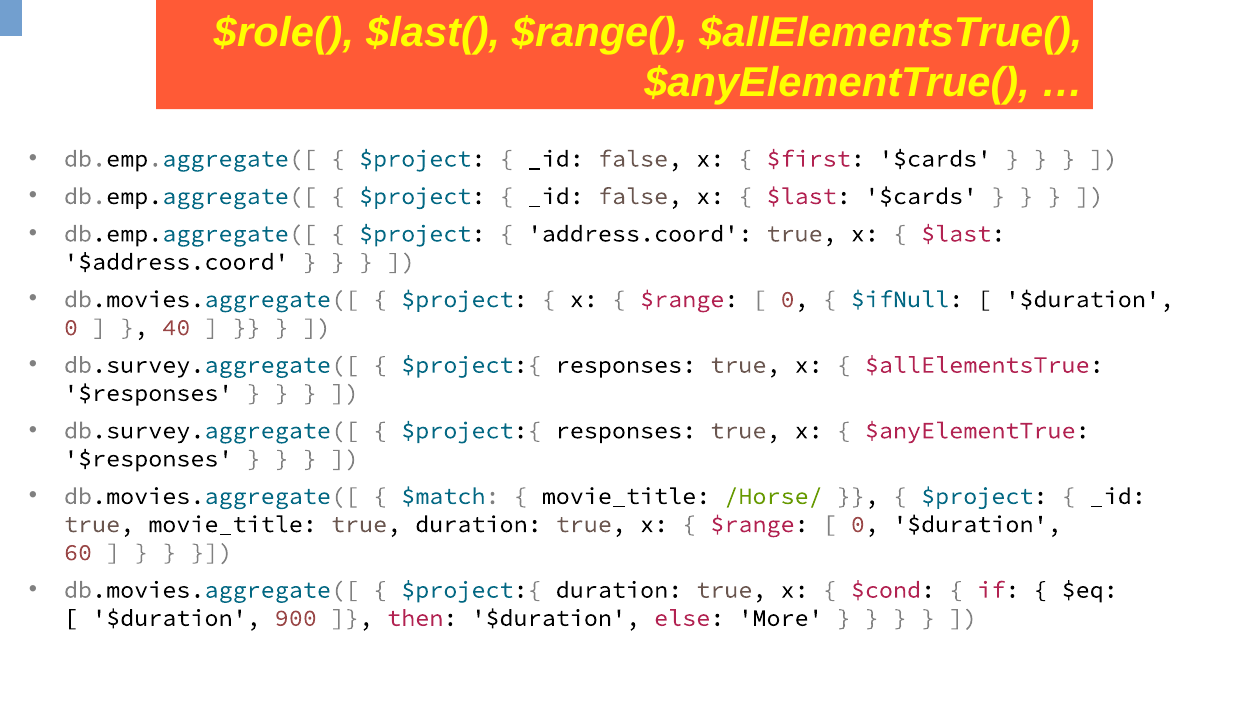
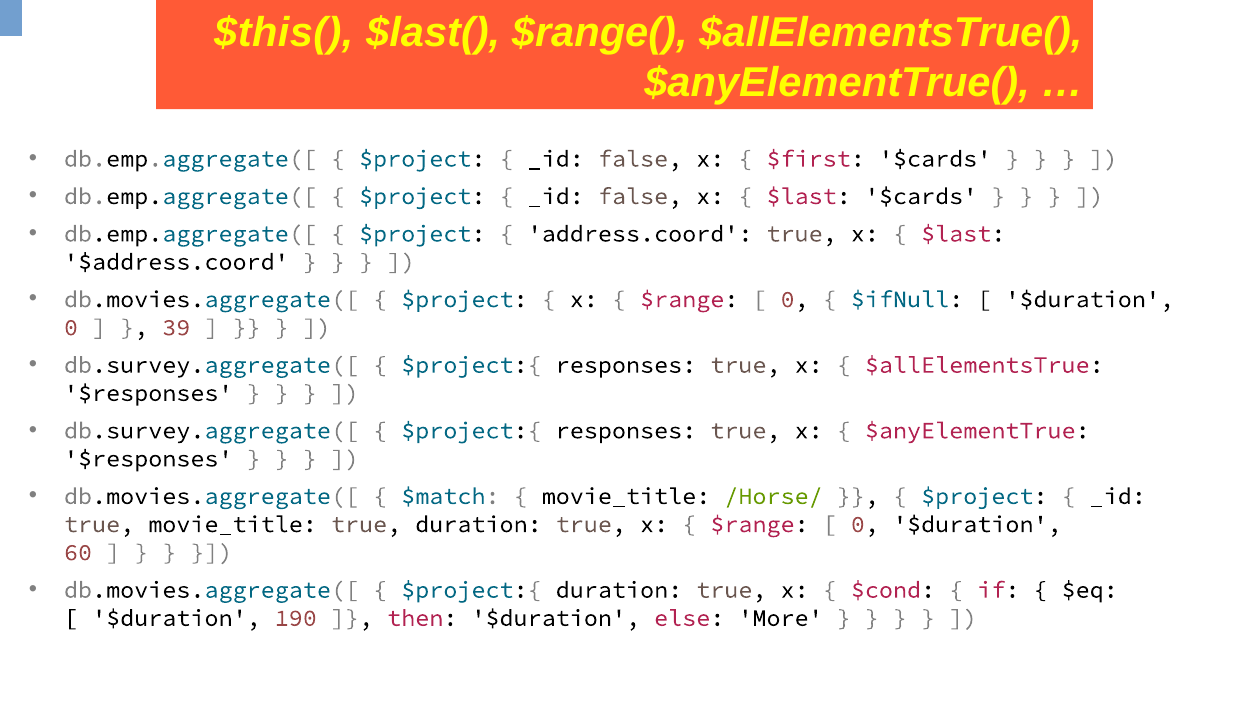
$role(: $role( -> $this(
40: 40 -> 39
900: 900 -> 190
